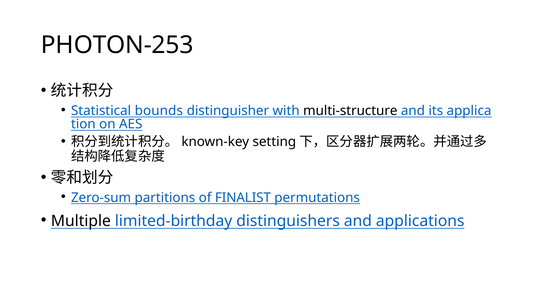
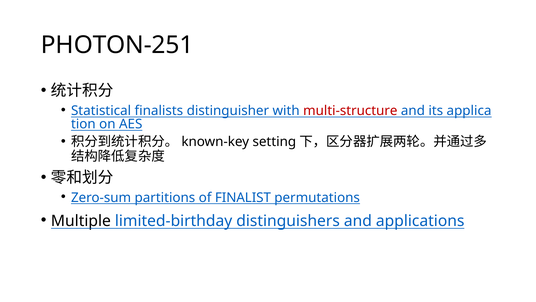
PHOTON-253: PHOTON-253 -> PHOTON-251
bounds: bounds -> finalists
multi-structure colour: black -> red
